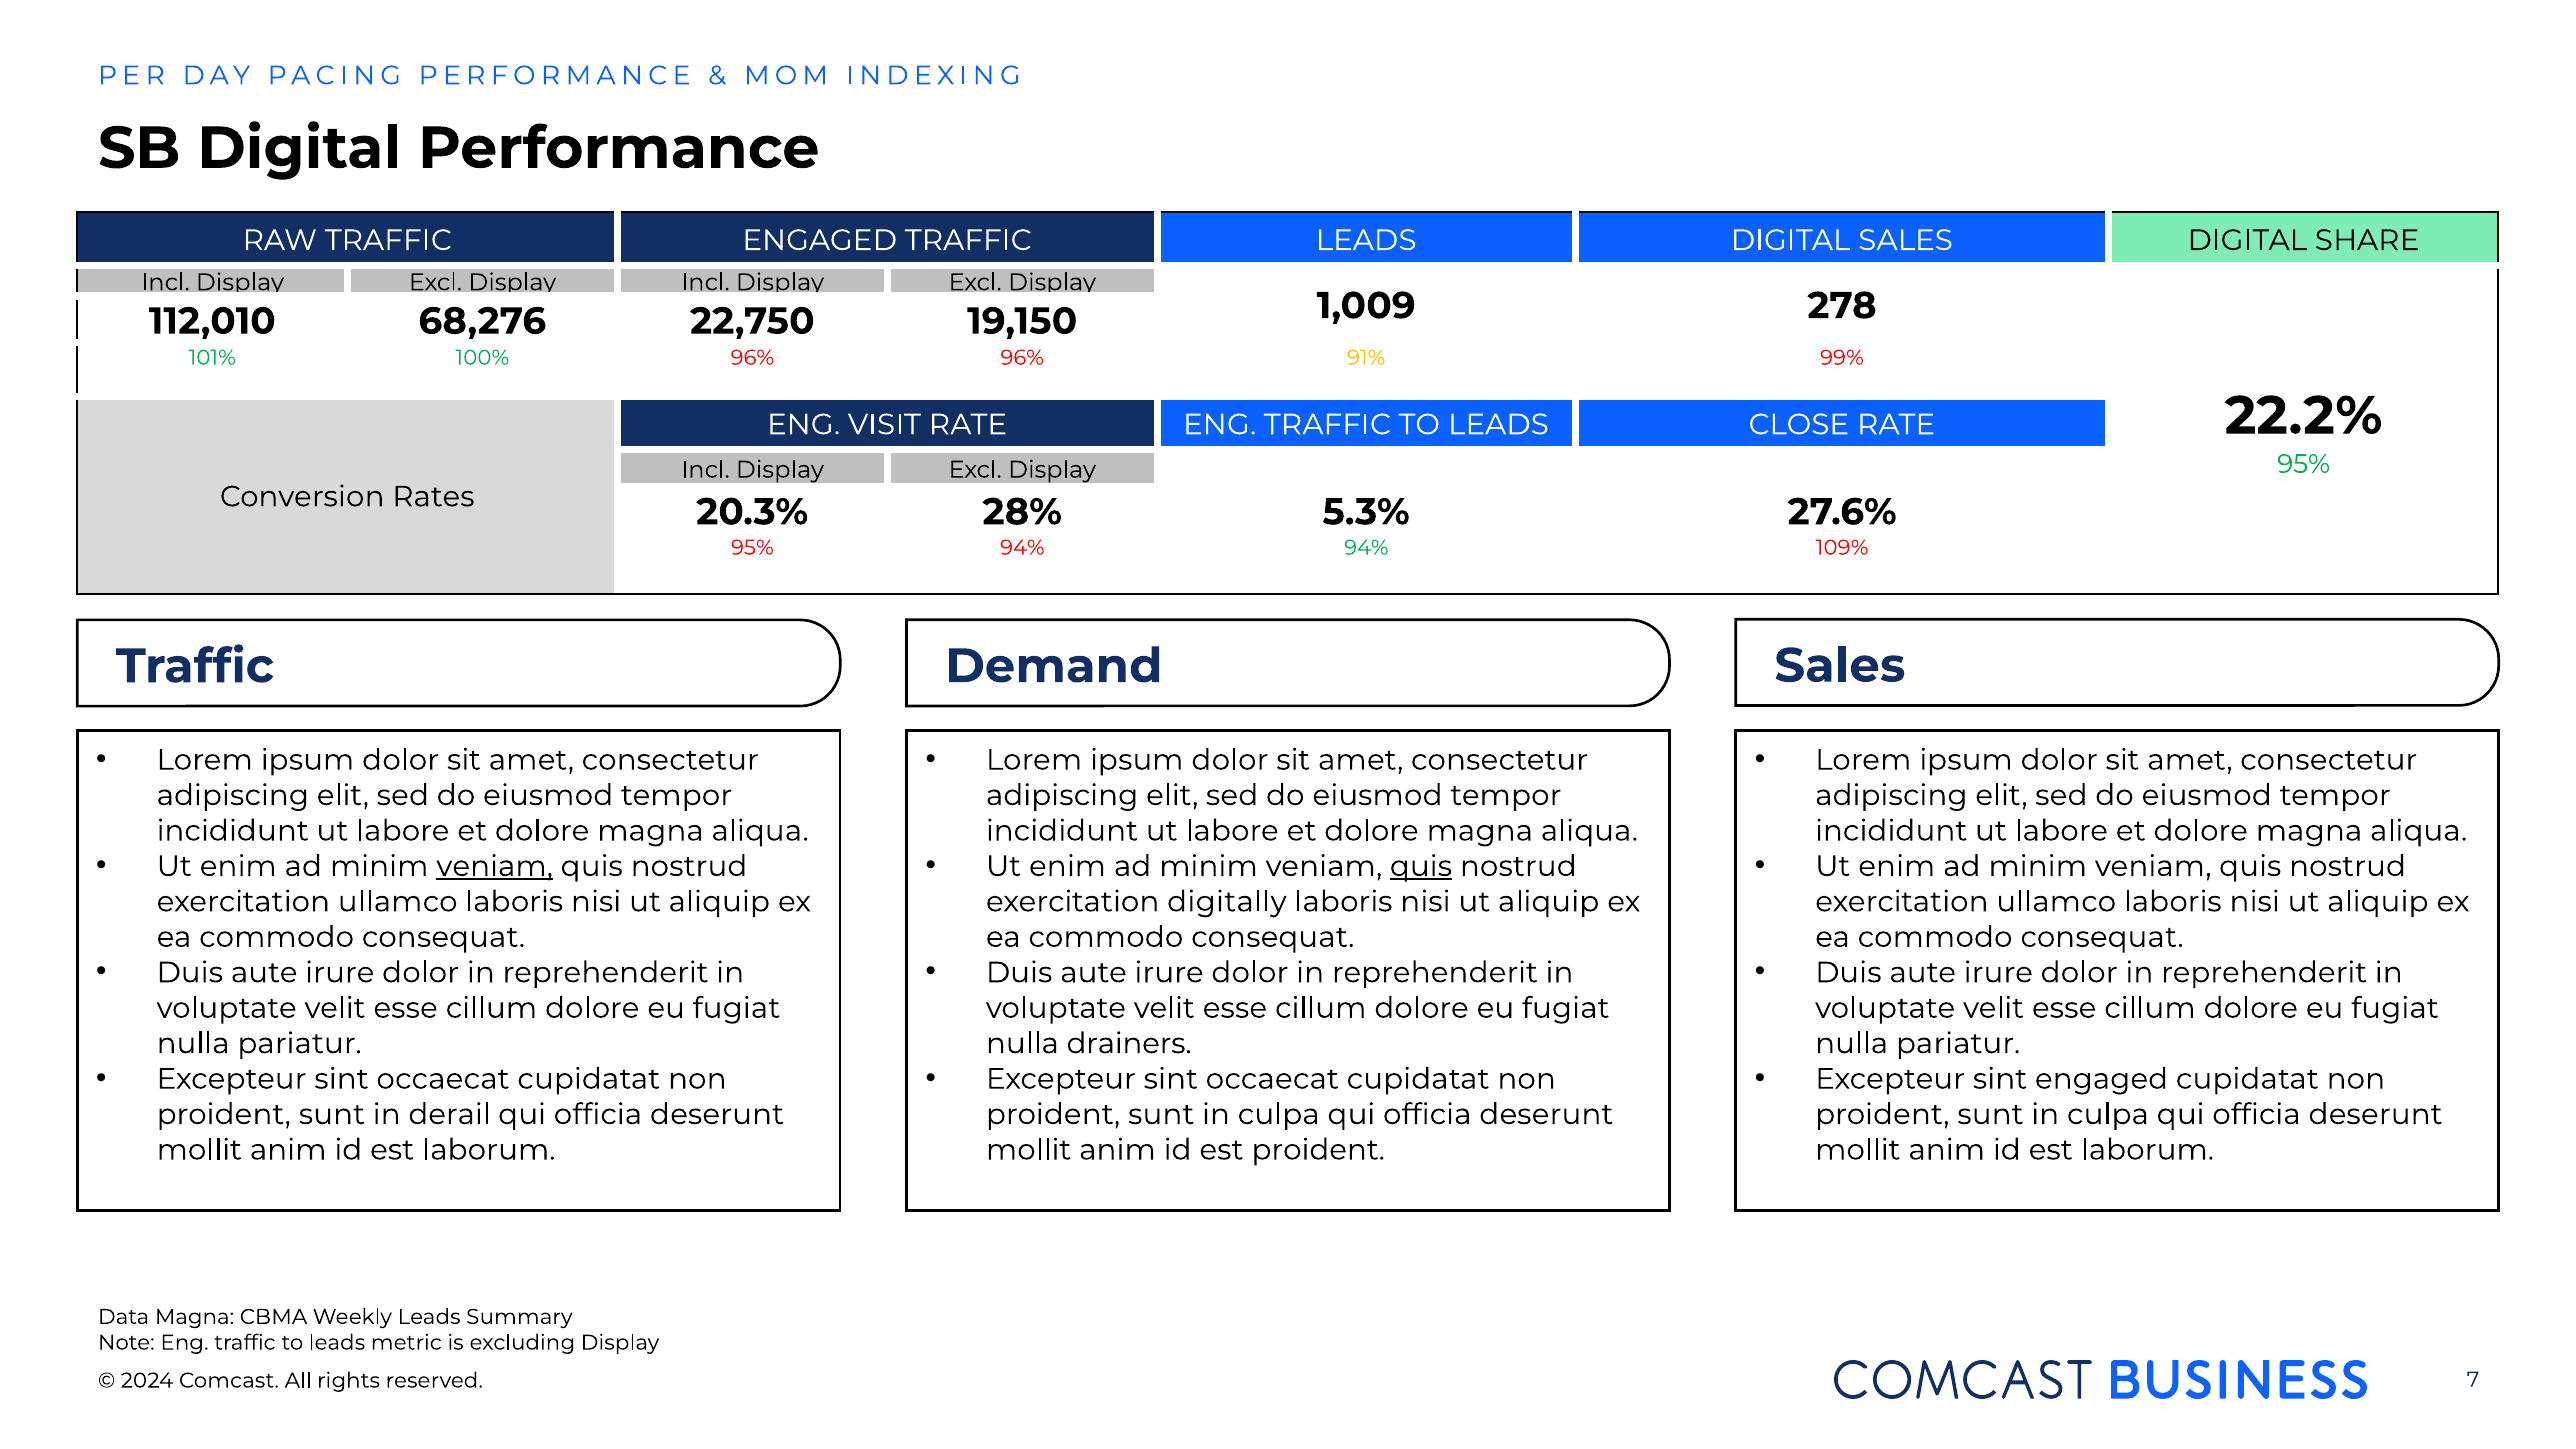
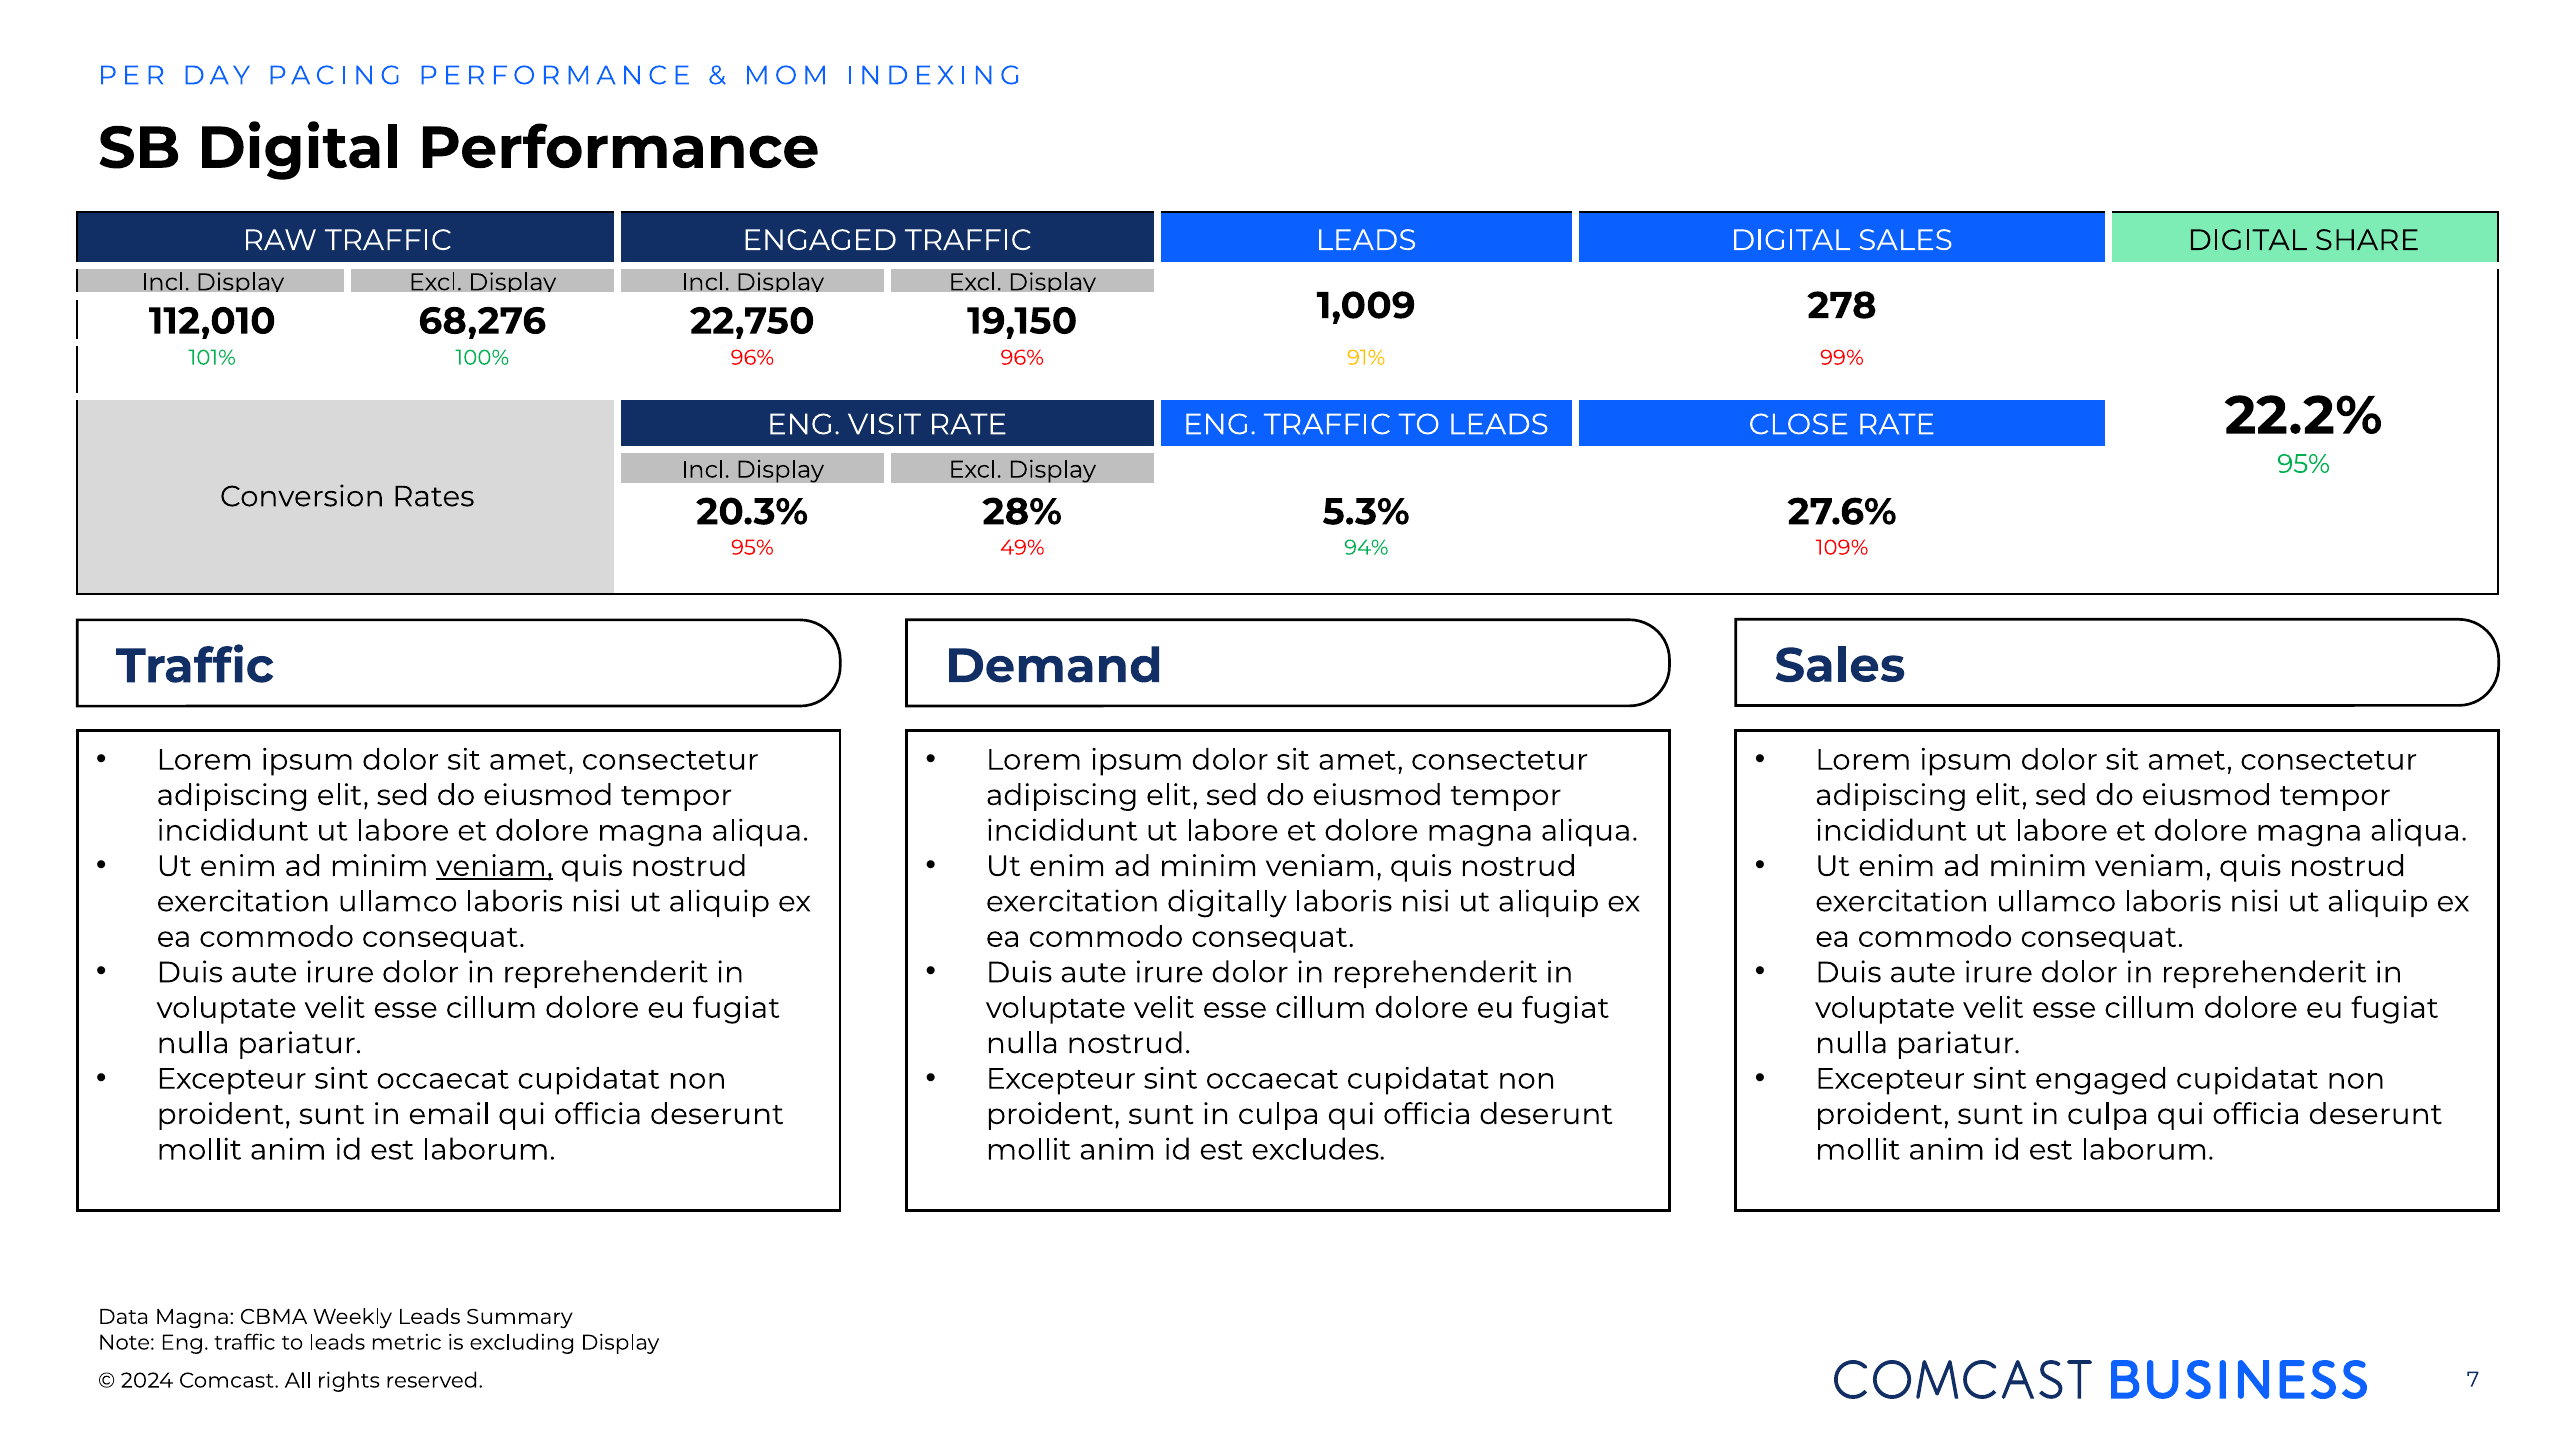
94% at (1022, 548): 94% -> 49%
quis at (1421, 866) underline: present -> none
nulla drainers: drainers -> nostrud
derail: derail -> email
est proident: proident -> excludes
